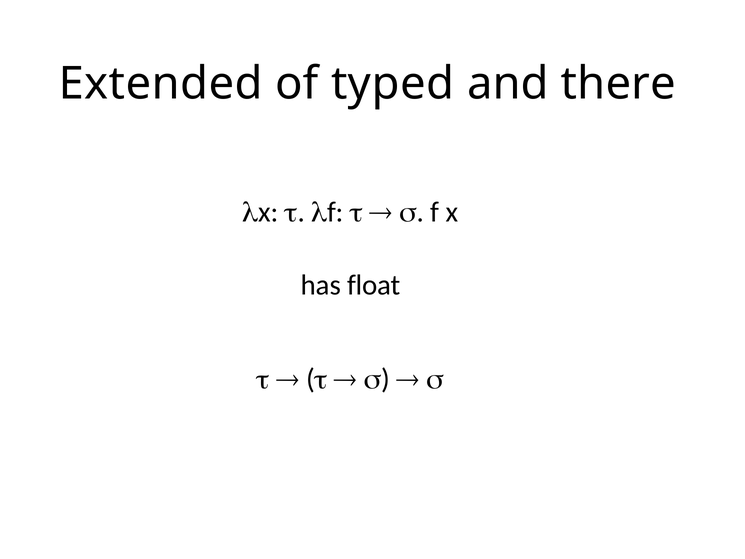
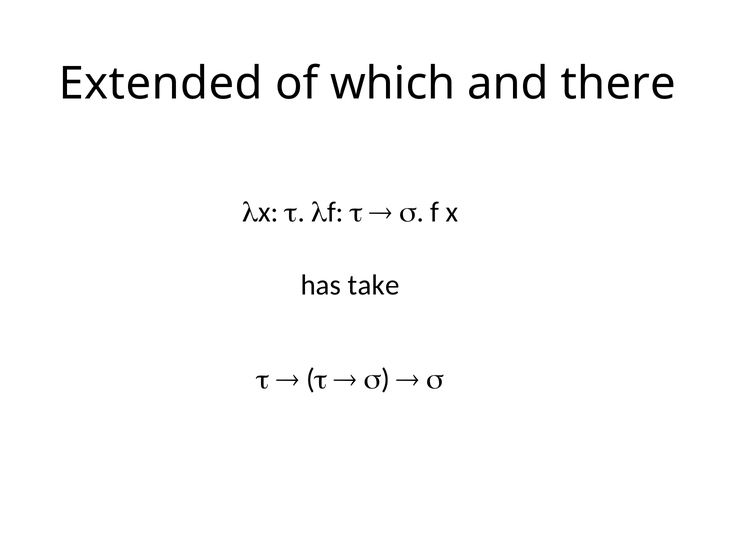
typed: typed -> which
float: float -> take
